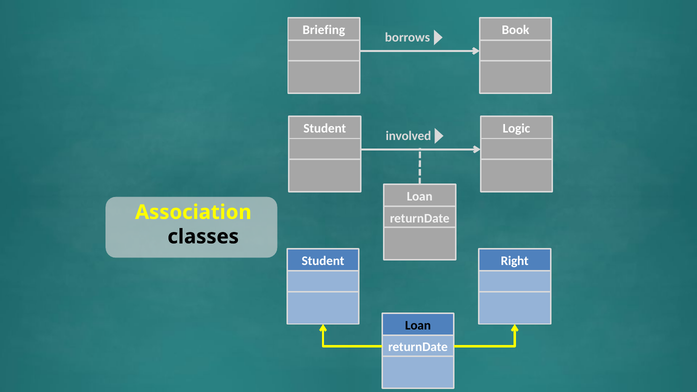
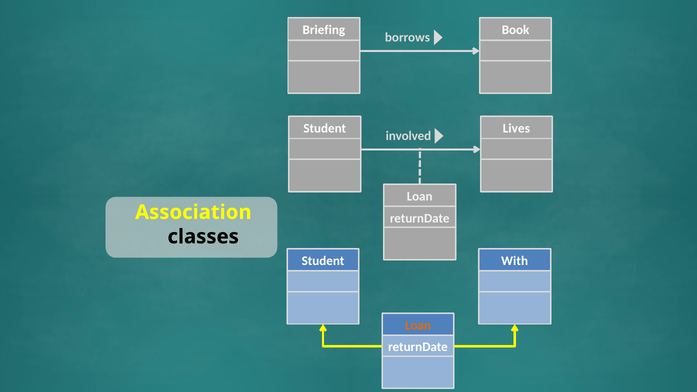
Logic: Logic -> Lives
Right: Right -> With
Loan at (418, 325) colour: black -> orange
